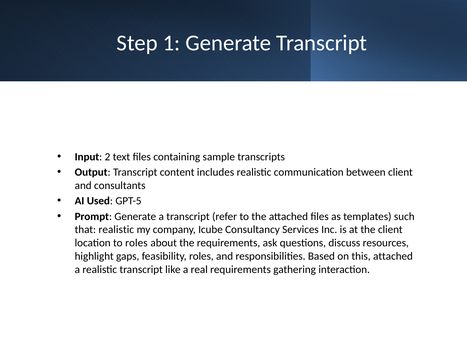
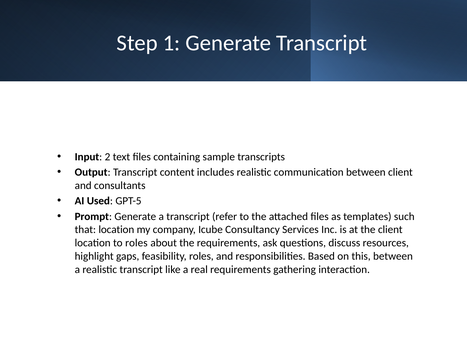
that realistic: realistic -> location
this attached: attached -> between
